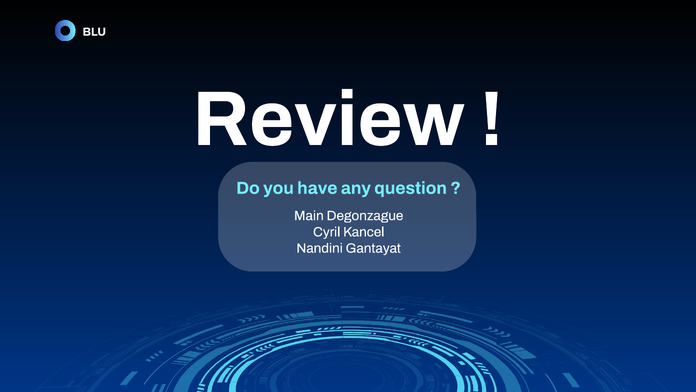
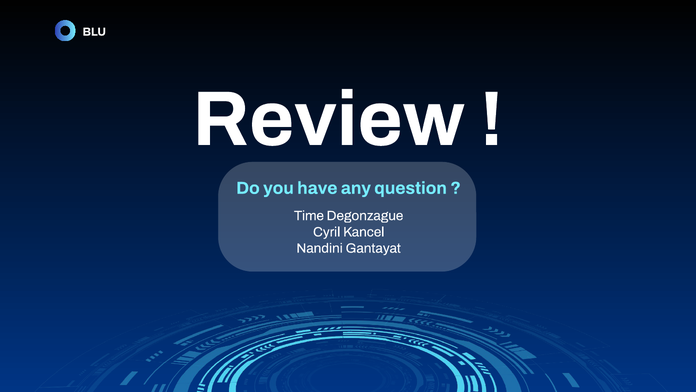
Main: Main -> Time
